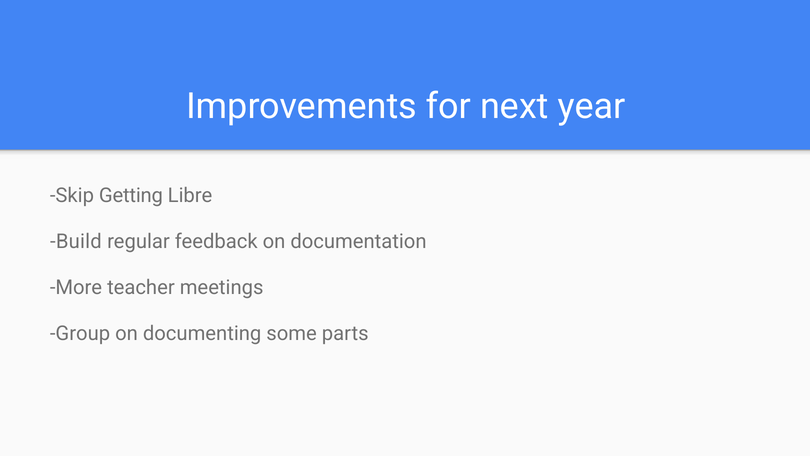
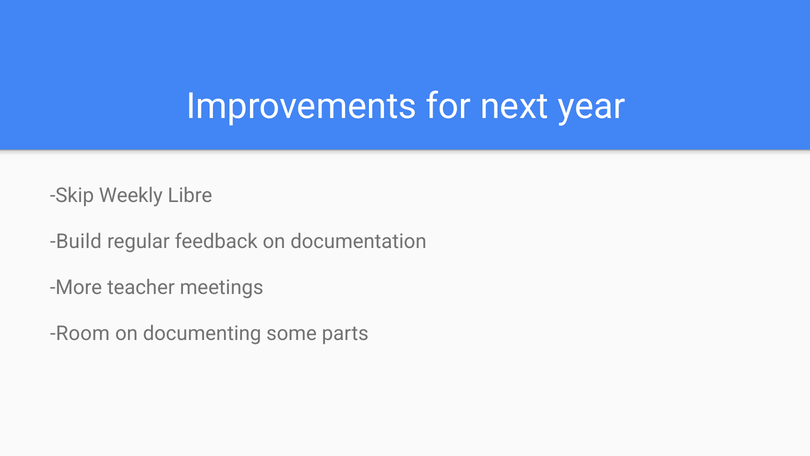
Getting: Getting -> Weekly
Group: Group -> Room
